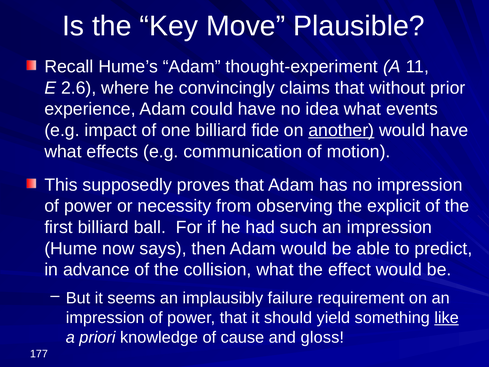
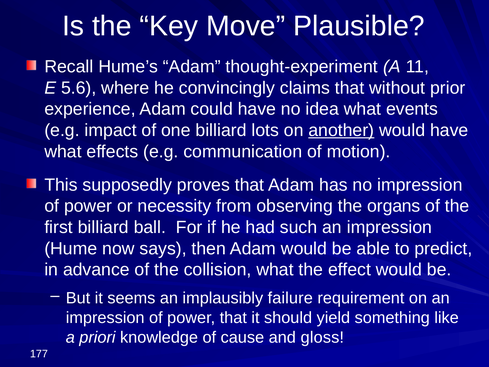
2.6: 2.6 -> 5.6
fide: fide -> lots
explicit: explicit -> organs
like underline: present -> none
